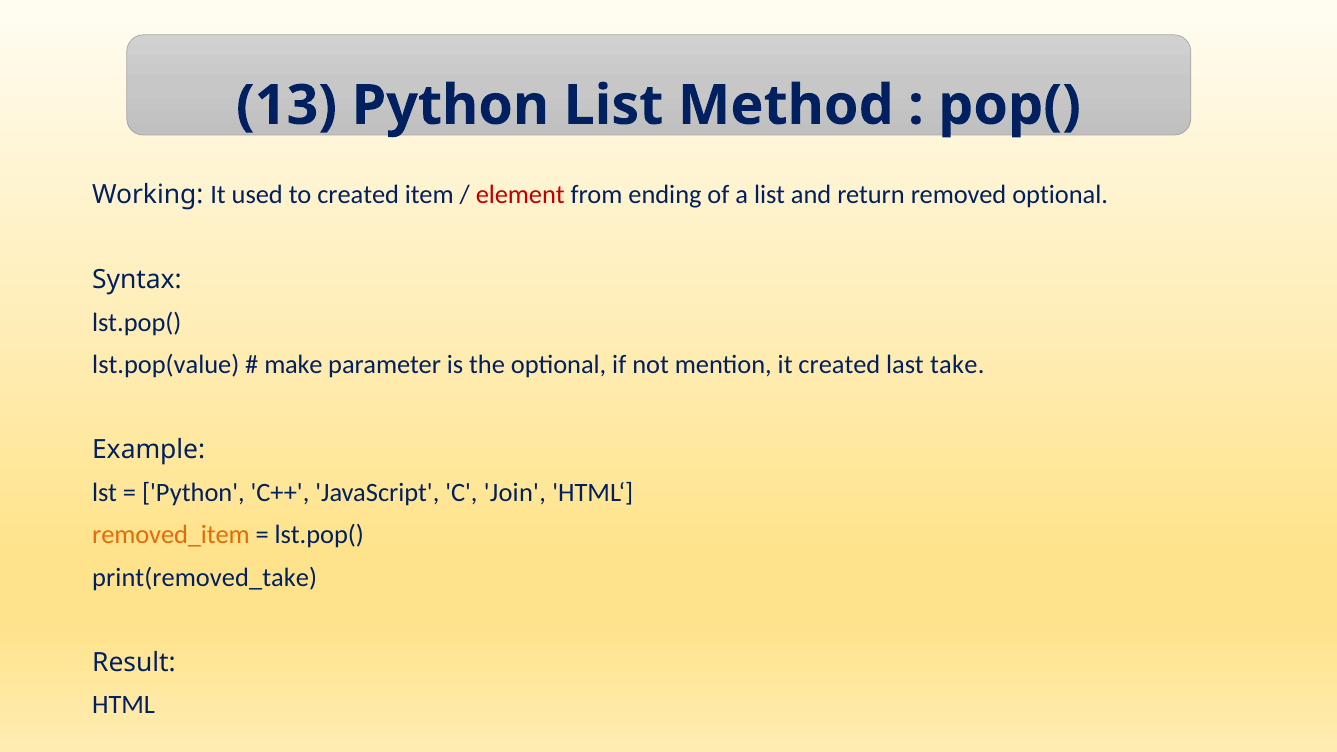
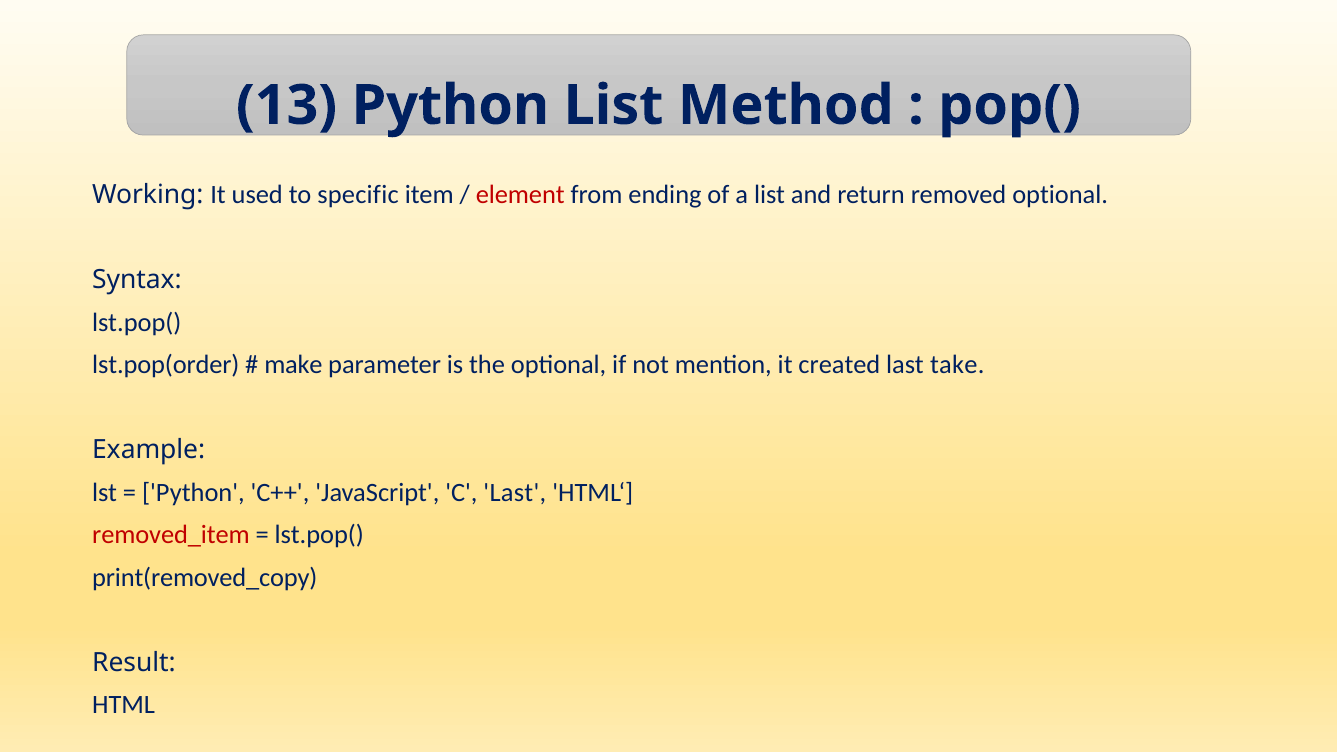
to created: created -> specific
lst.pop(value: lst.pop(value -> lst.pop(order
C Join: Join -> Last
removed_item colour: orange -> red
print(removed_take: print(removed_take -> print(removed_copy
